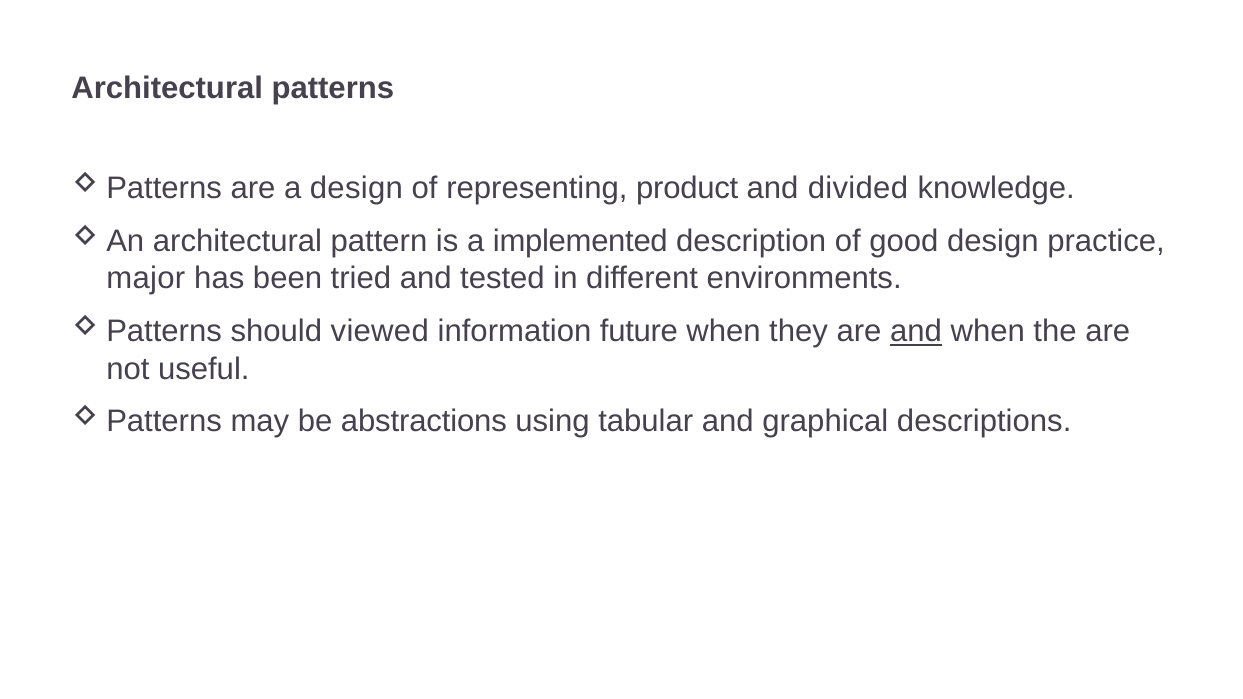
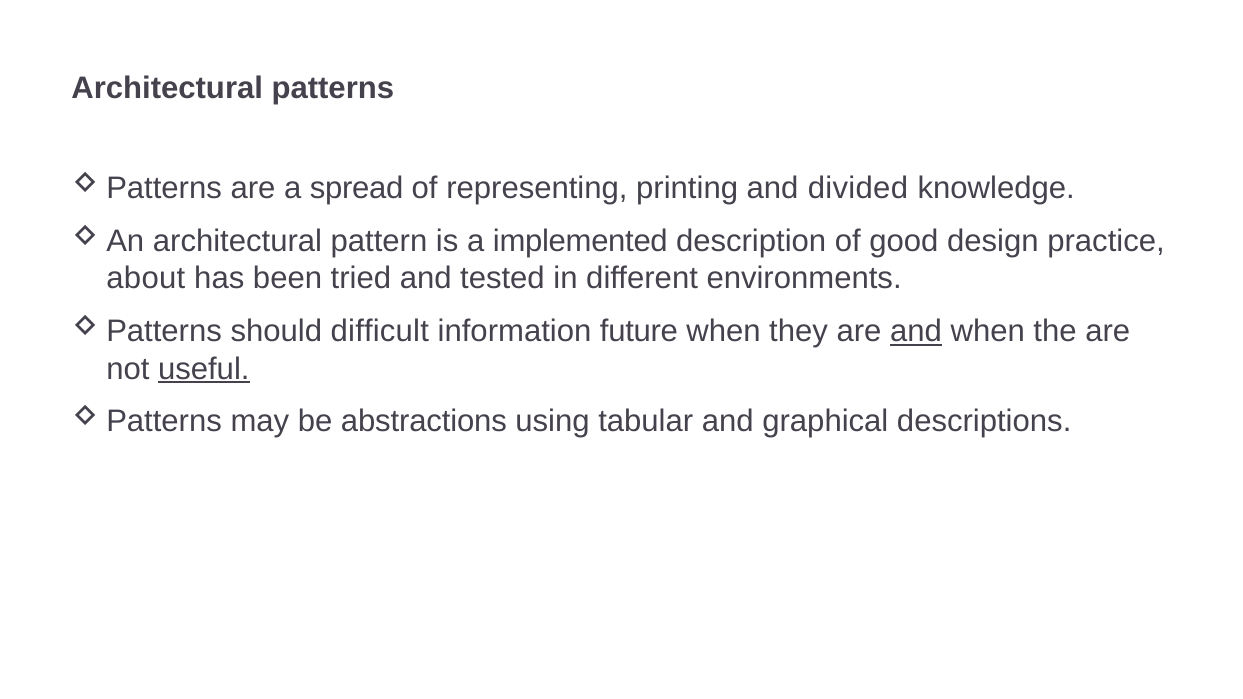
a design: design -> spread
product: product -> printing
major: major -> about
viewed: viewed -> difficult
useful underline: none -> present
